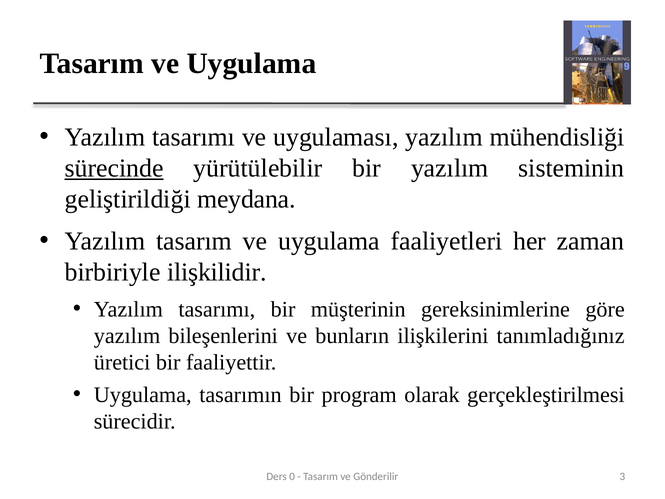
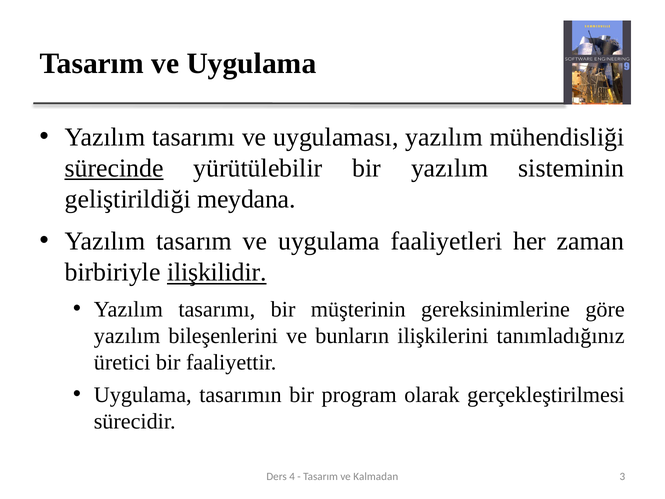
ilişkilidir underline: none -> present
0: 0 -> 4
Gönderilir: Gönderilir -> Kalmadan
